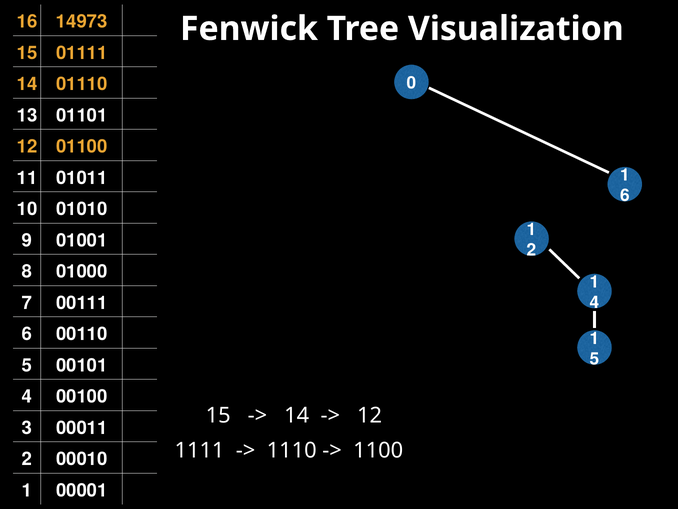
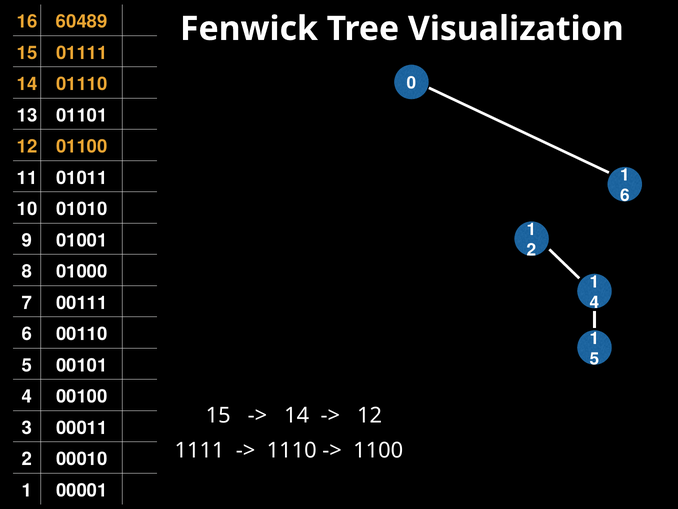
14973: 14973 -> 60489
